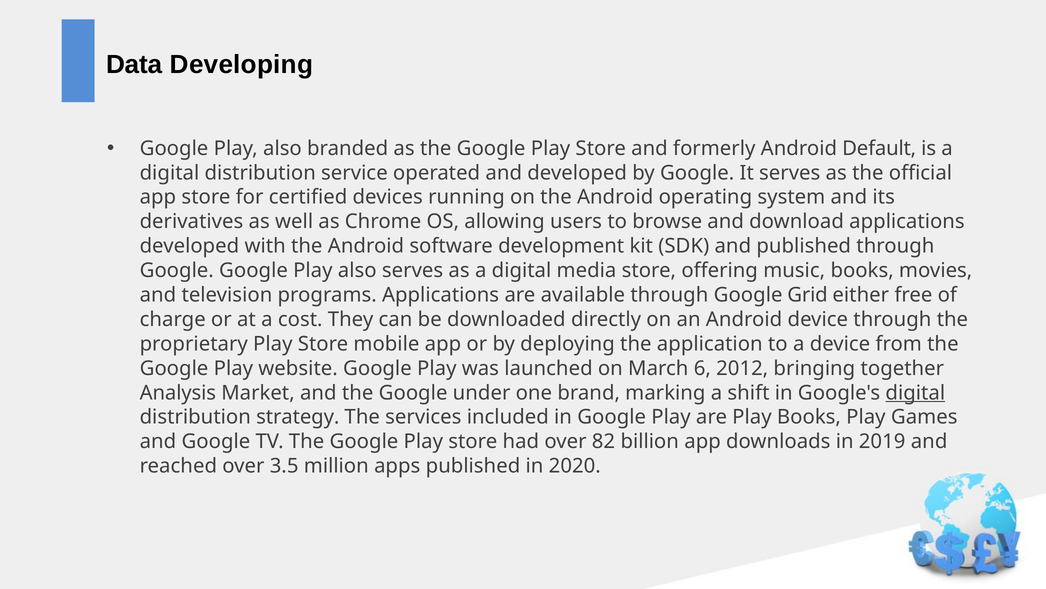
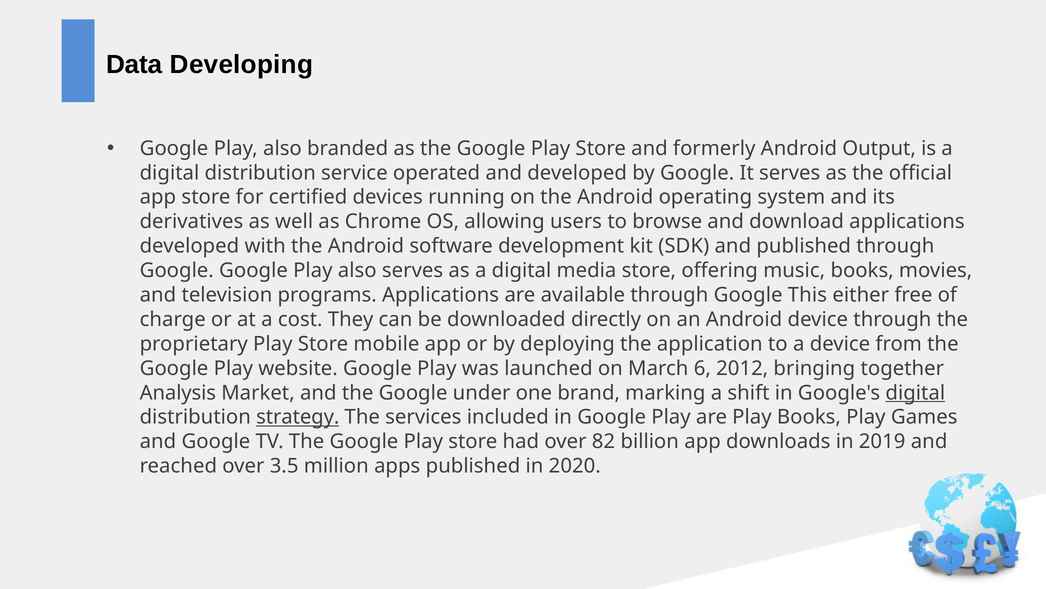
Default: Default -> Output
Grid: Grid -> This
strategy underline: none -> present
